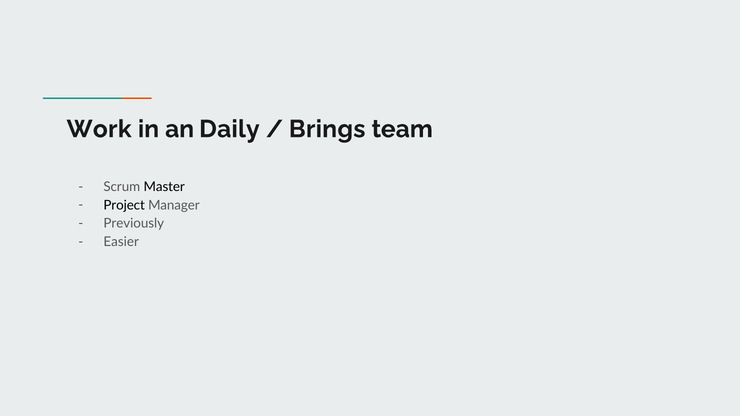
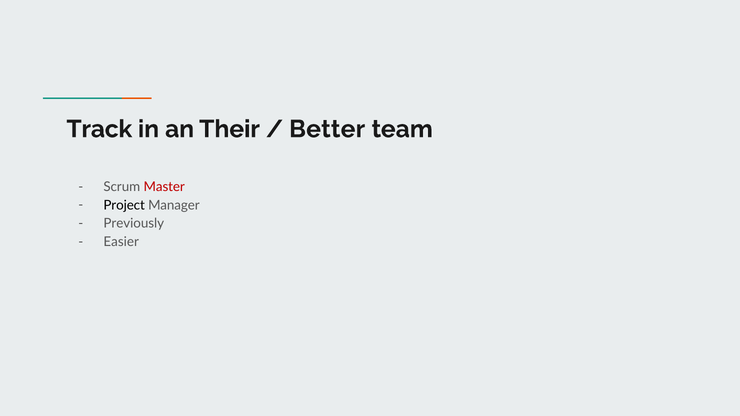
Work: Work -> Track
Daily: Daily -> Their
Brings: Brings -> Better
Master colour: black -> red
